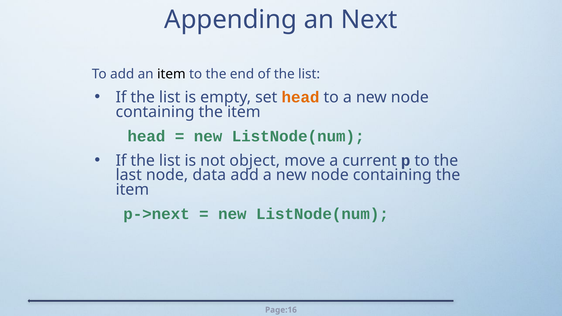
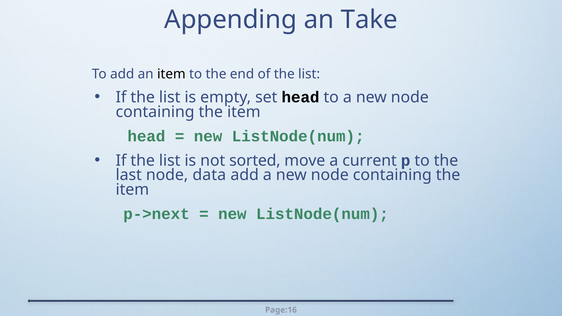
Next: Next -> Take
head at (301, 97) colour: orange -> black
object: object -> sorted
